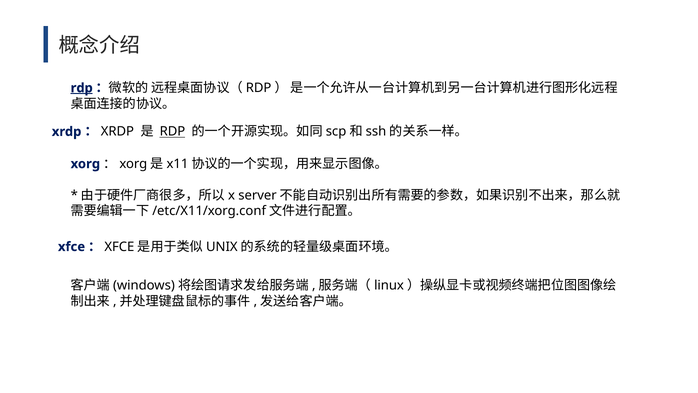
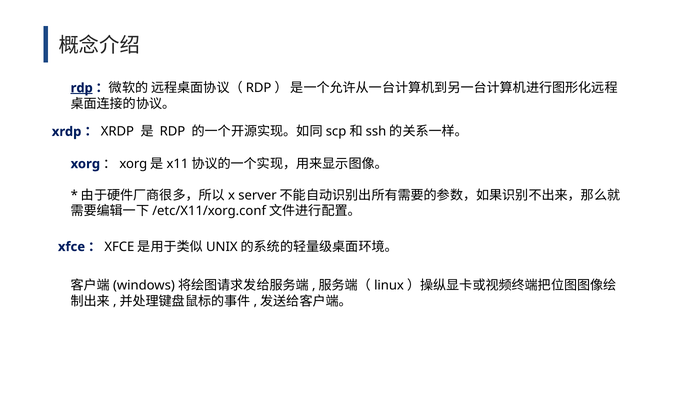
RDP at (172, 132) underline: present -> none
